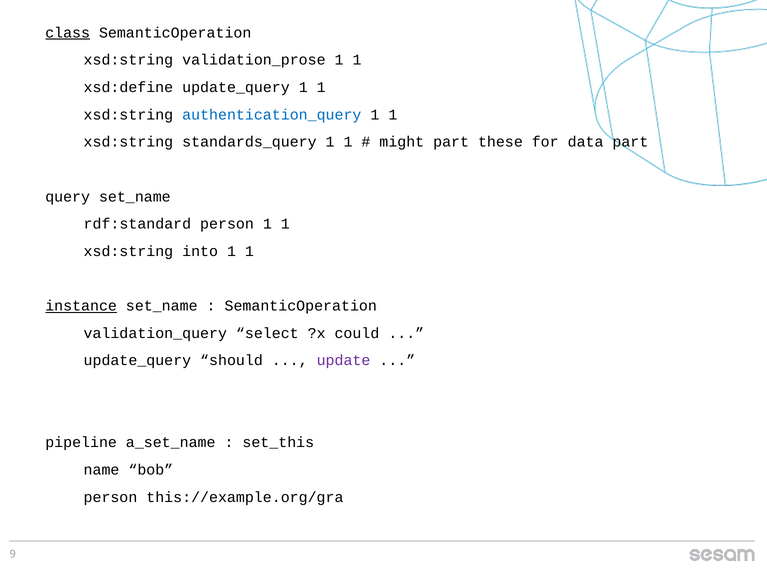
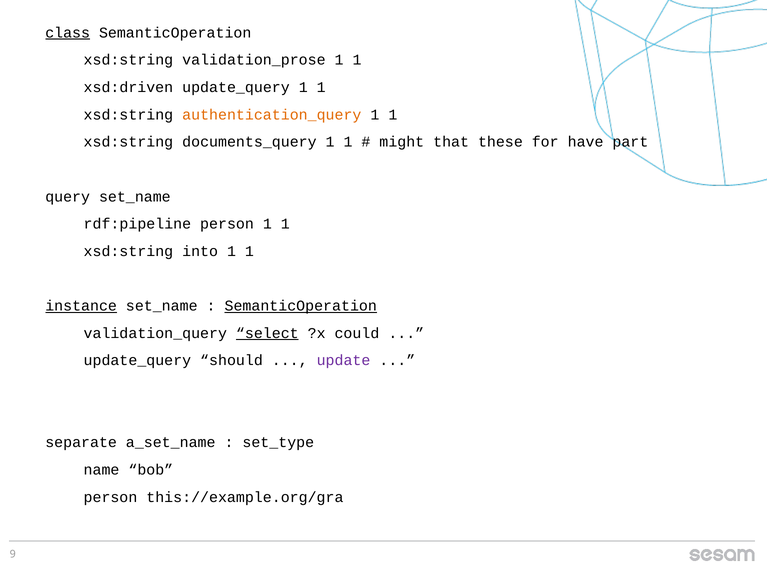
xsd:define: xsd:define -> xsd:driven
authentication_query colour: blue -> orange
standards_query: standards_query -> documents_query
might part: part -> that
data: data -> have
rdf:standard: rdf:standard -> rdf:pipeline
SemanticOperation at (301, 306) underline: none -> present
select underline: none -> present
pipeline: pipeline -> separate
set_this: set_this -> set_type
